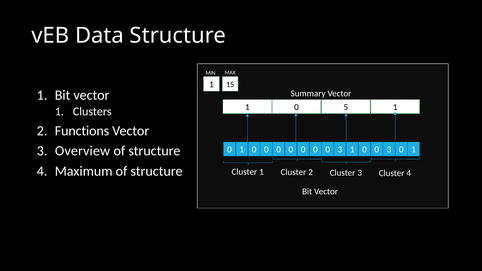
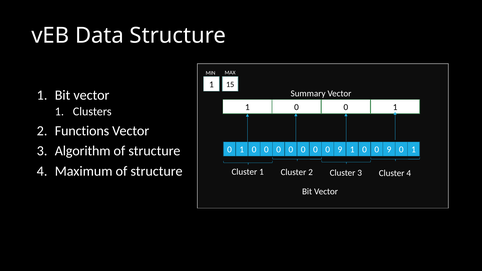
5 at (346, 107): 5 -> 0
Overview: Overview -> Algorithm
0 0 0 3: 3 -> 9
1 0 0 3: 3 -> 9
